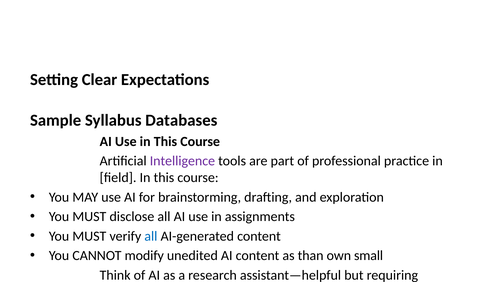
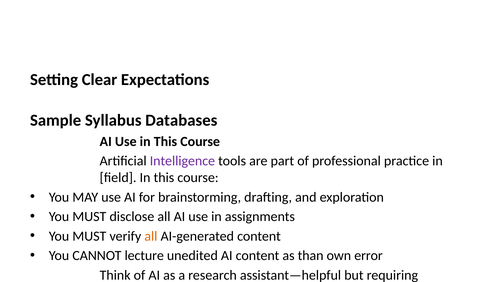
all at (151, 236) colour: blue -> orange
modify: modify -> lecture
small: small -> error
